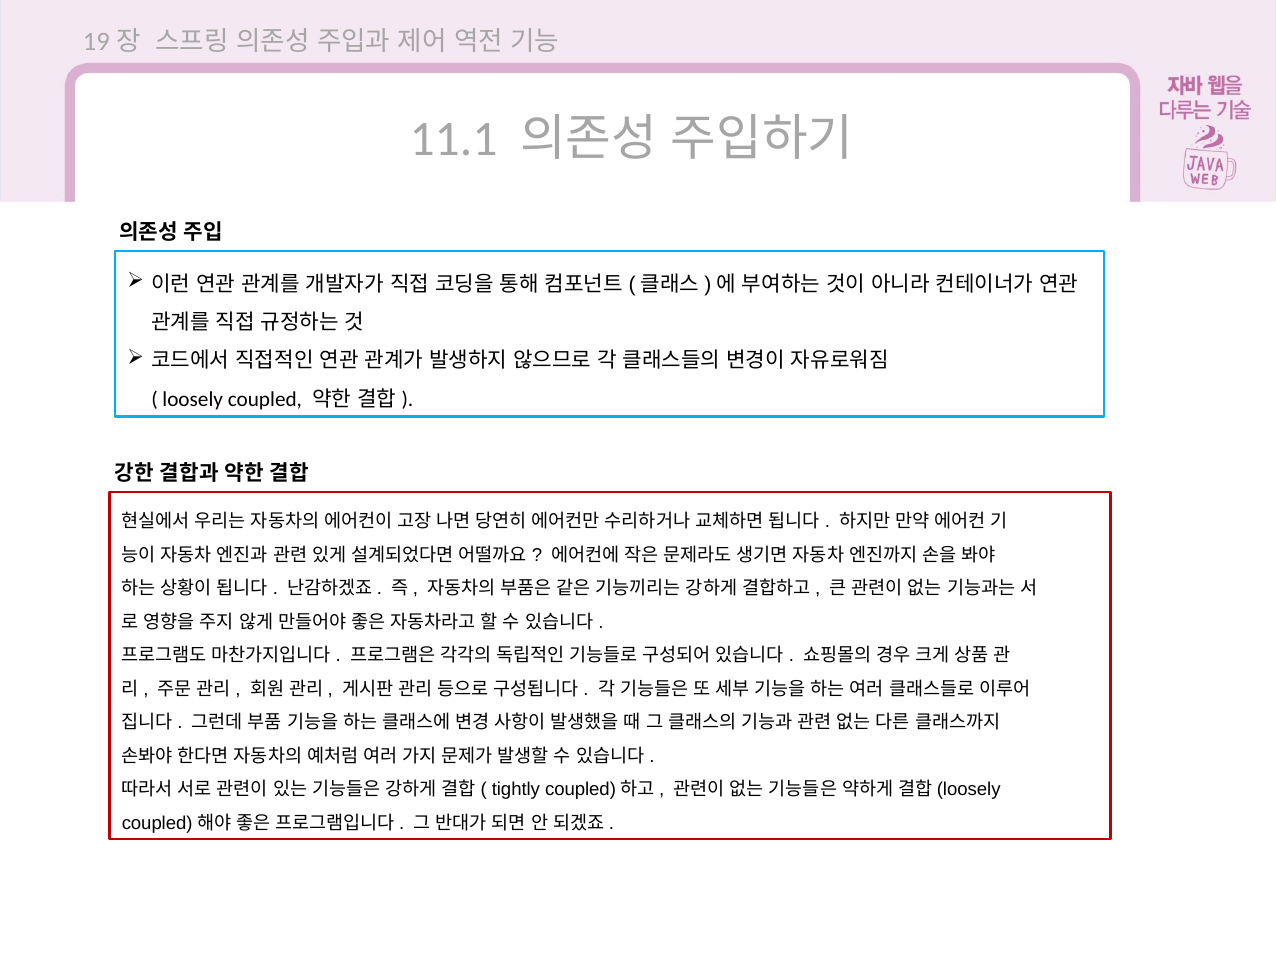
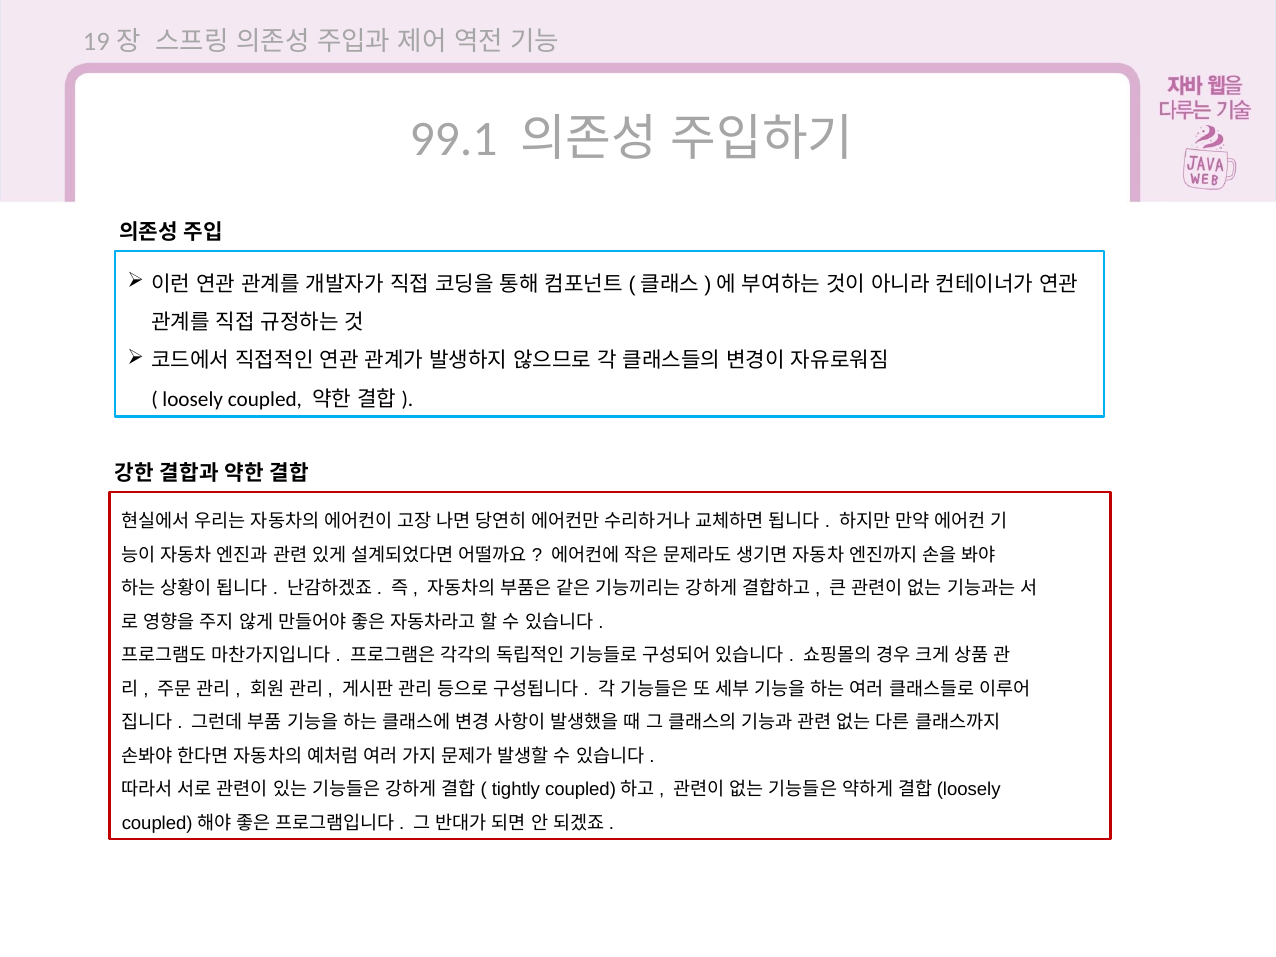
11.1: 11.1 -> 99.1
